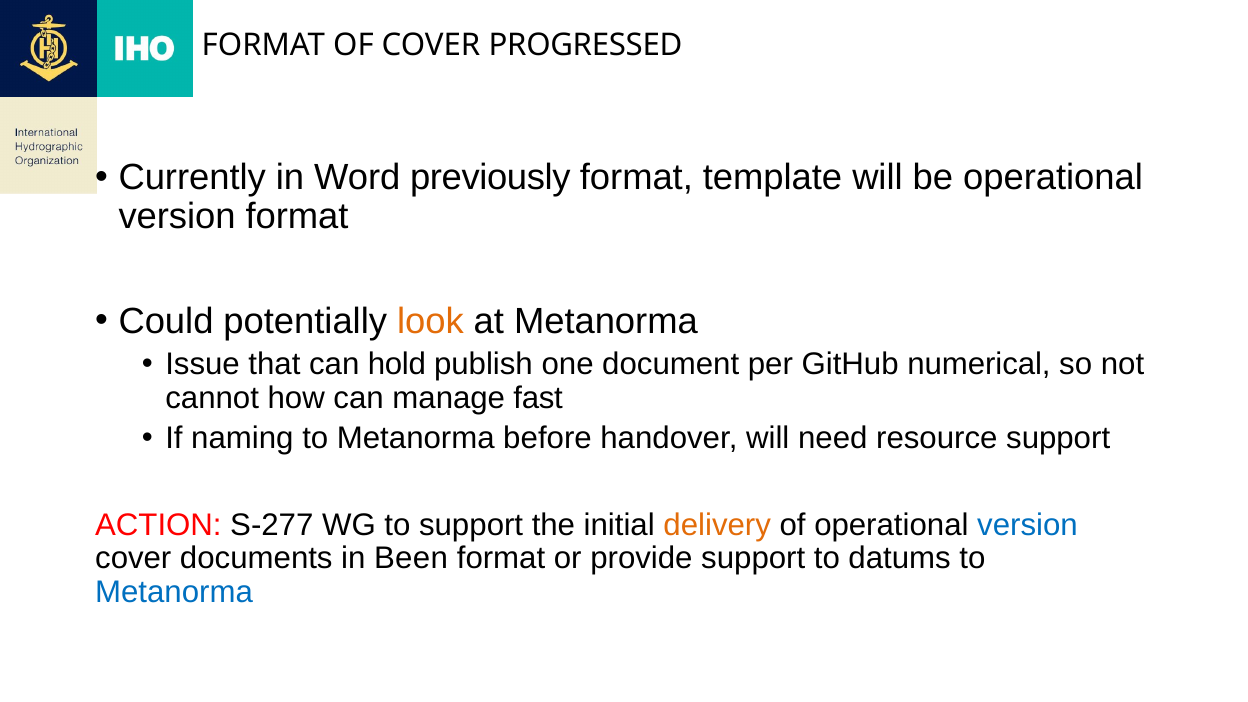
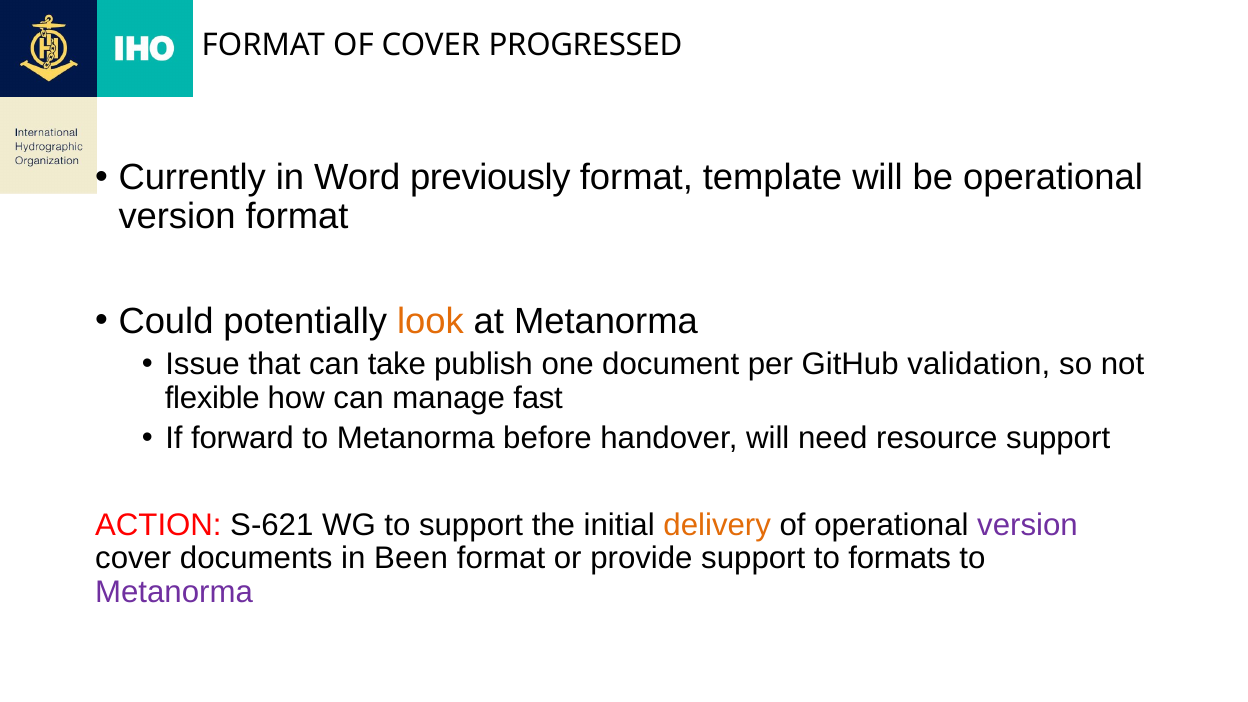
hold: hold -> take
numerical: numerical -> validation
cannot: cannot -> flexible
naming: naming -> forward
S-277: S-277 -> S-621
version at (1027, 525) colour: blue -> purple
datums: datums -> formats
Metanorma at (174, 592) colour: blue -> purple
